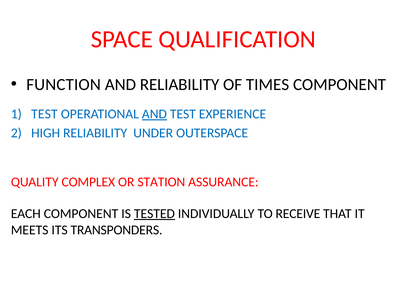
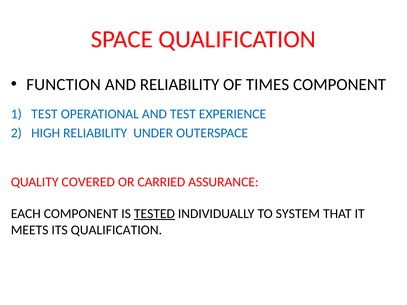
AND at (154, 114) underline: present -> none
COMPLEX: COMPLEX -> COVERED
STATION: STATION -> CARRIED
RECEIVE: RECEIVE -> SYSTEM
ITS TRANSPONDERS: TRANSPONDERS -> QUALIFICATION
